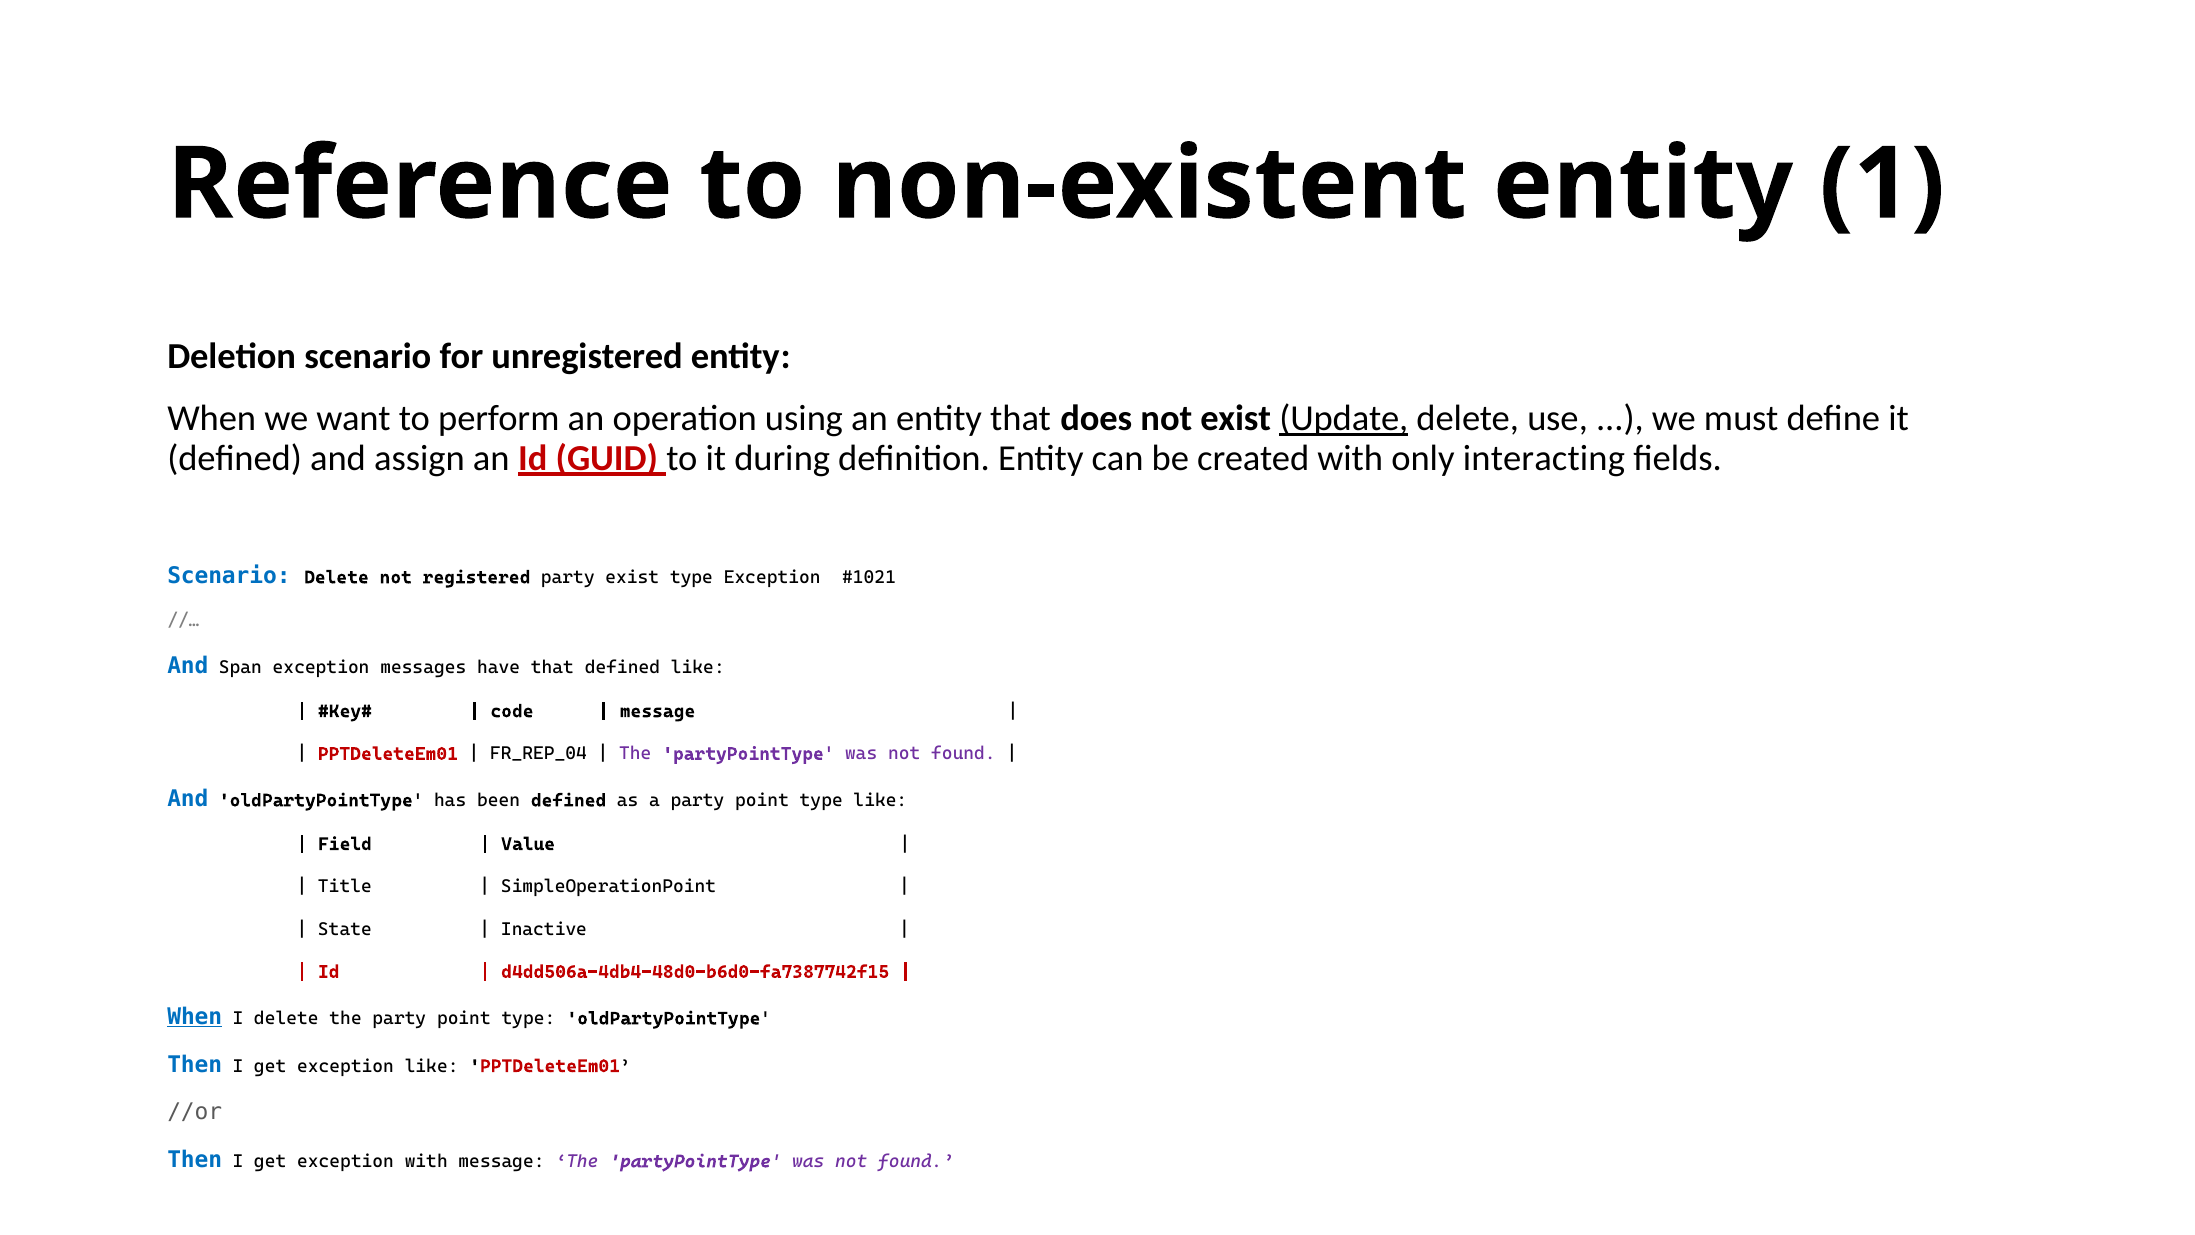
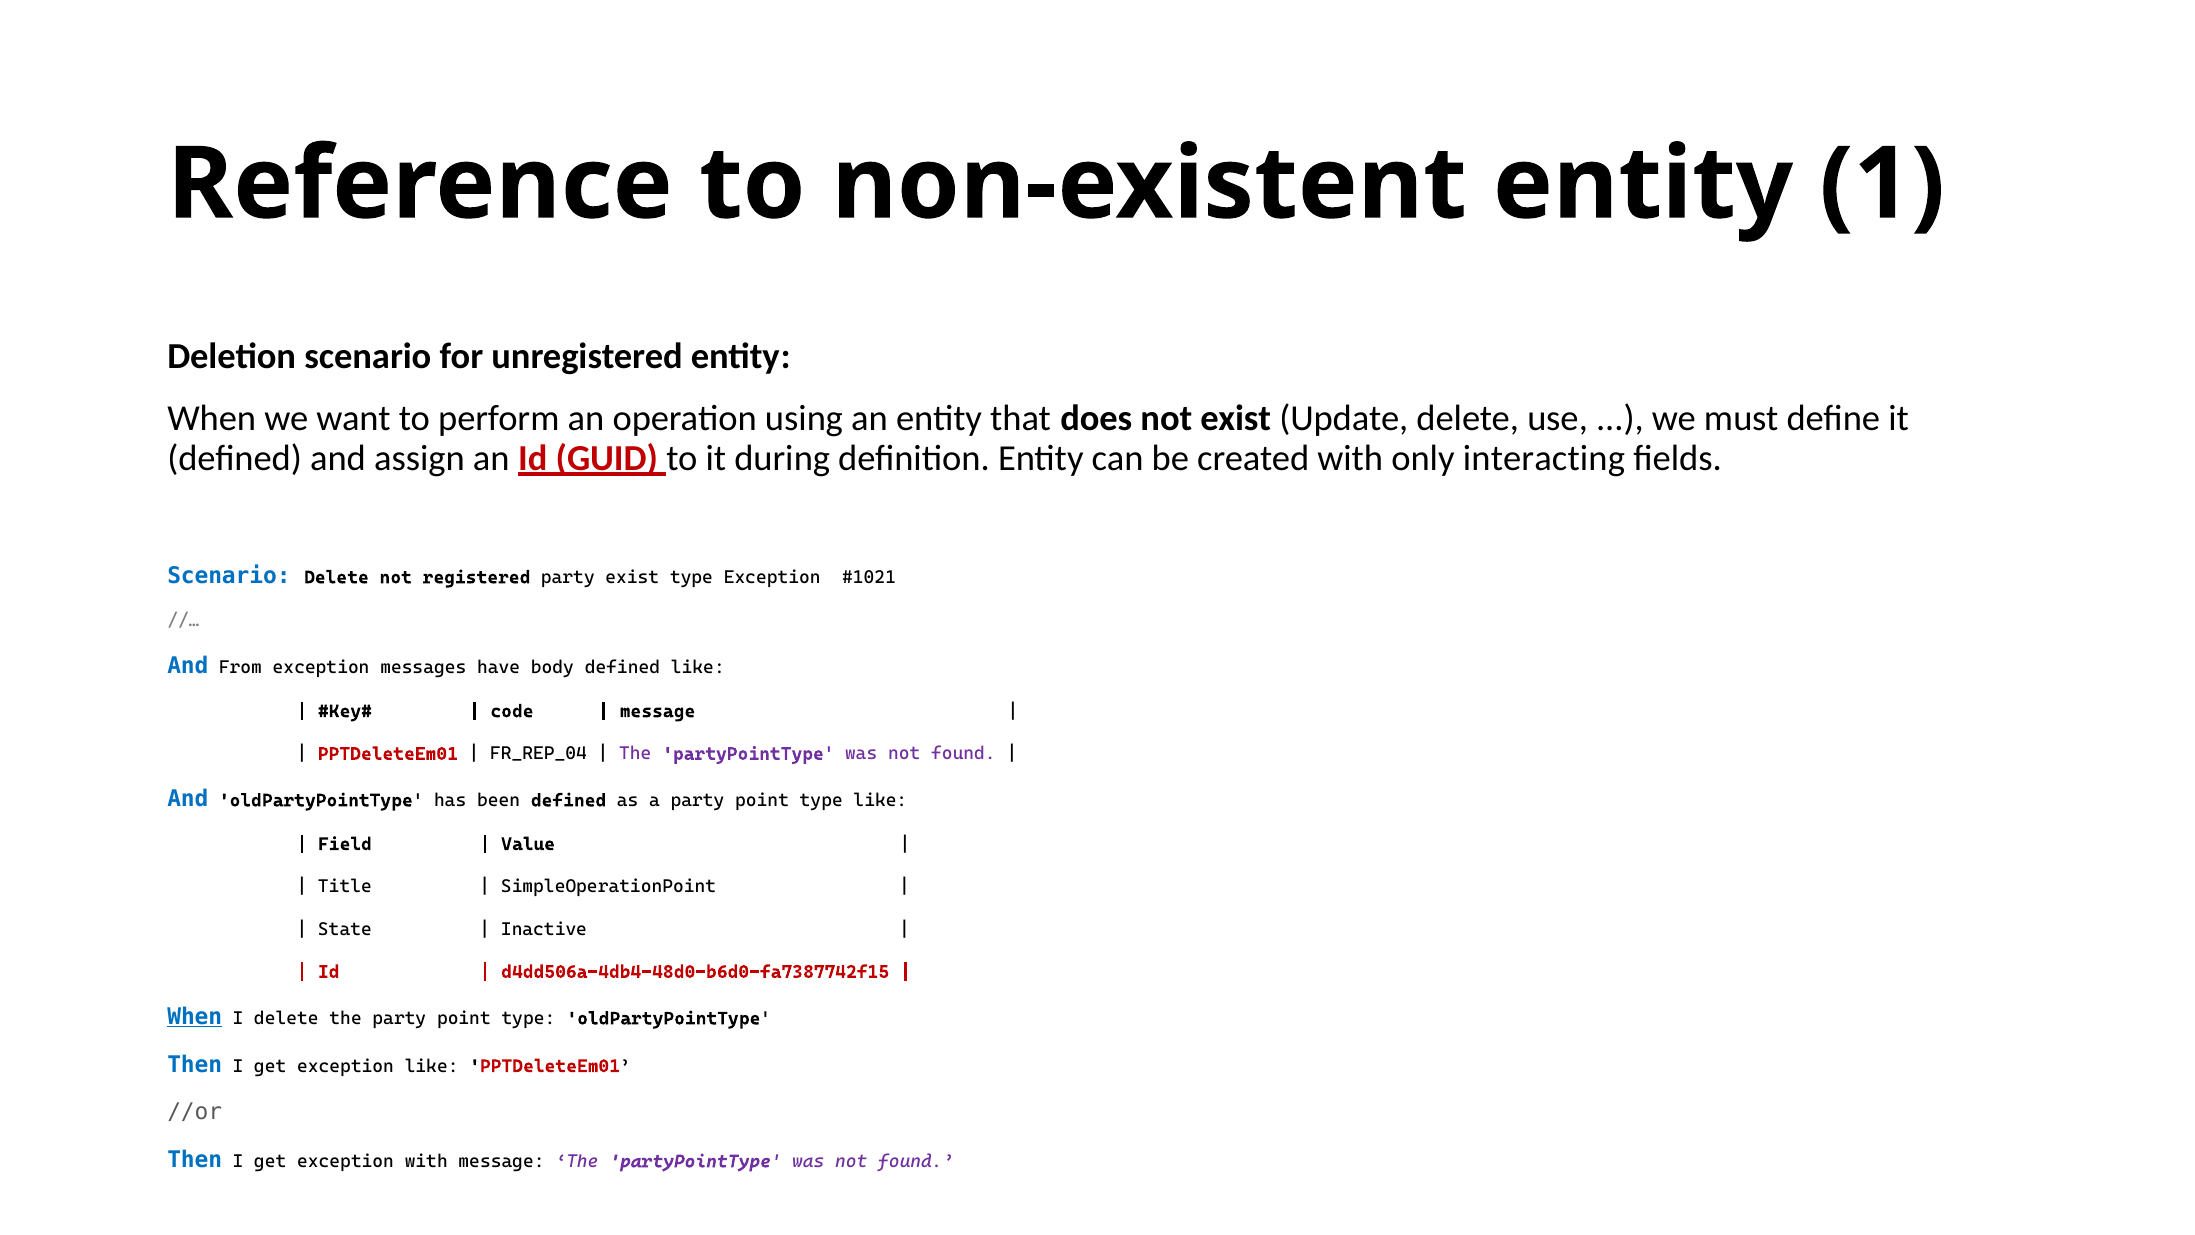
Update underline: present -> none
Span: Span -> From
have that: that -> body
